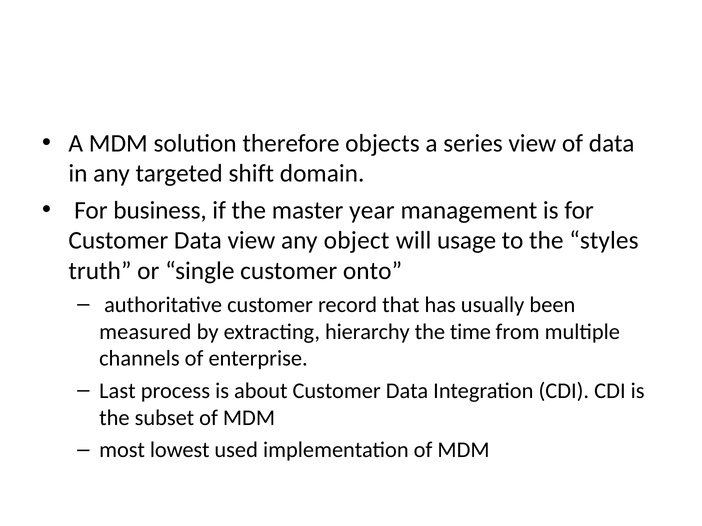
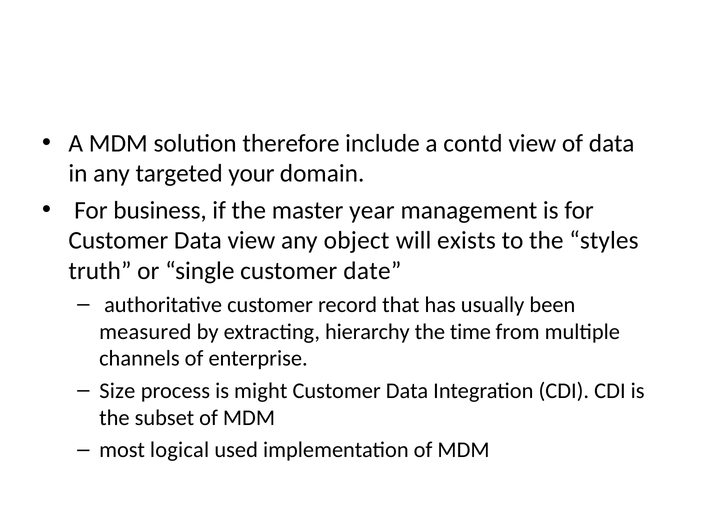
objects: objects -> include
series: series -> contd
shift: shift -> your
usage: usage -> exists
onto: onto -> date
Last: Last -> Size
about: about -> might
lowest: lowest -> logical
